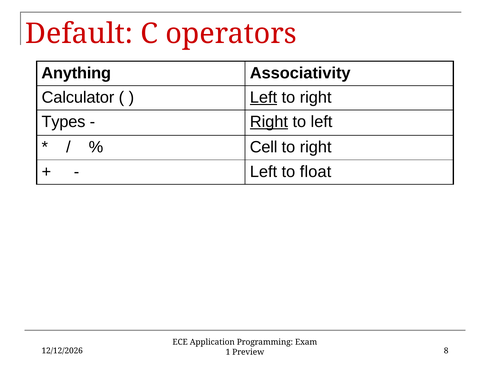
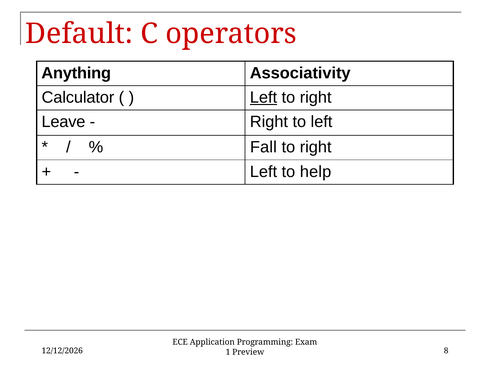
Types: Types -> Leave
Right at (269, 122) underline: present -> none
Cell: Cell -> Fall
float: float -> help
